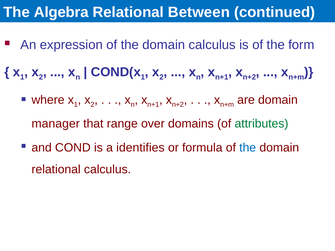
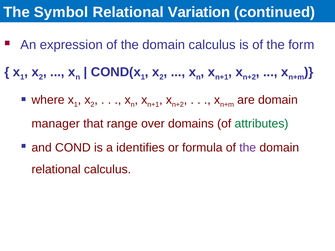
Algebra: Algebra -> Symbol
Between: Between -> Variation
the at (248, 148) colour: blue -> purple
